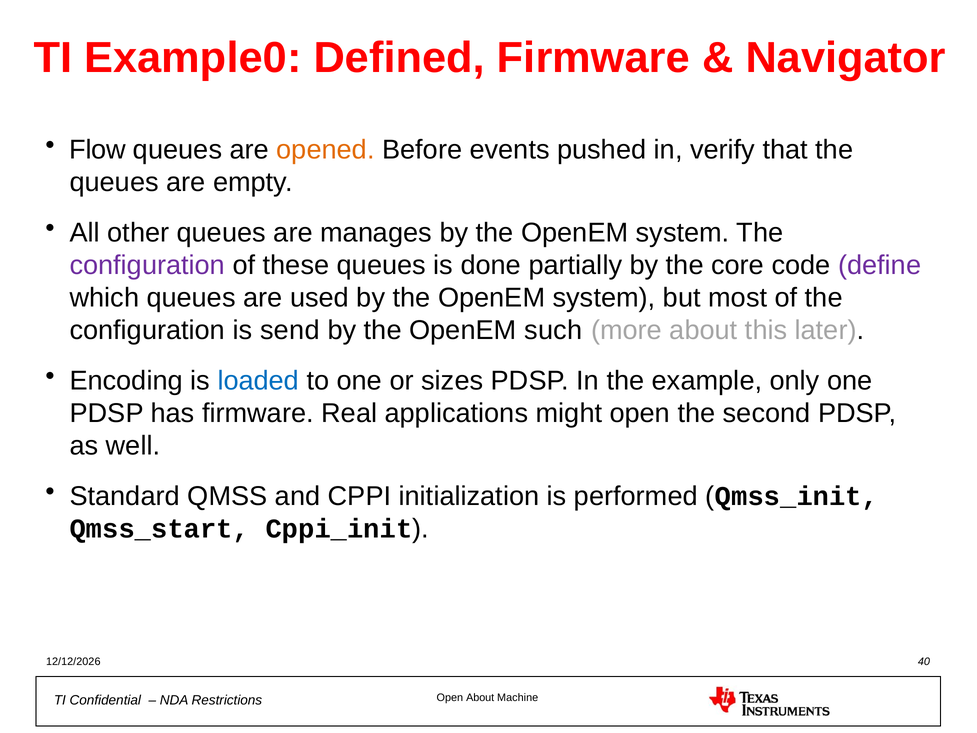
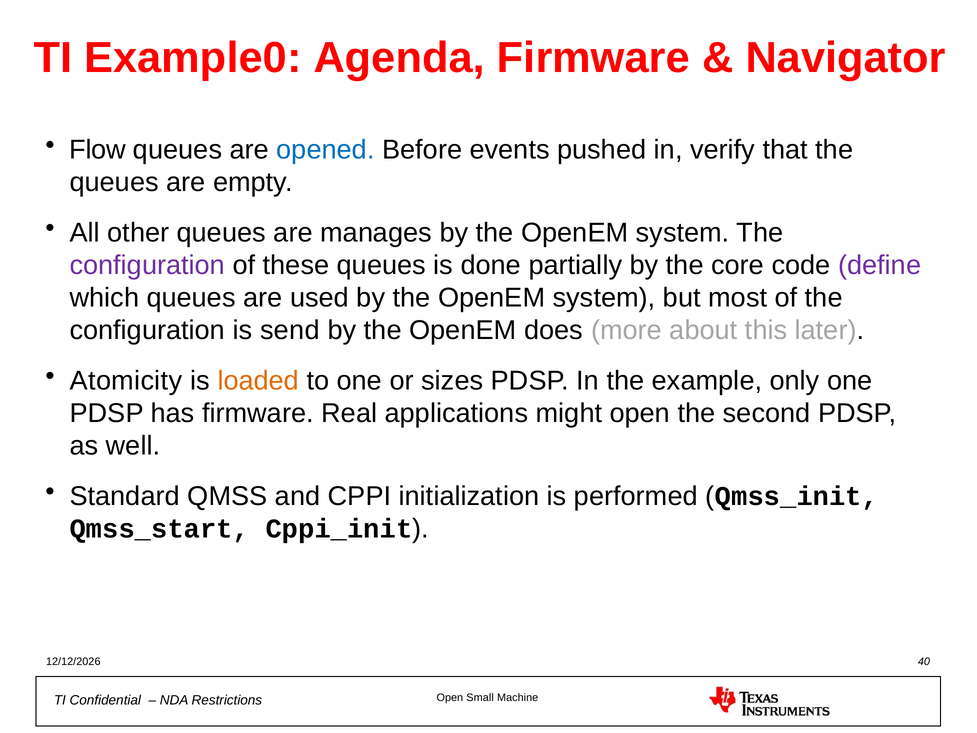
Defined: Defined -> Agenda
opened colour: orange -> blue
such: such -> does
Encoding: Encoding -> Atomicity
loaded colour: blue -> orange
Open About: About -> Small
